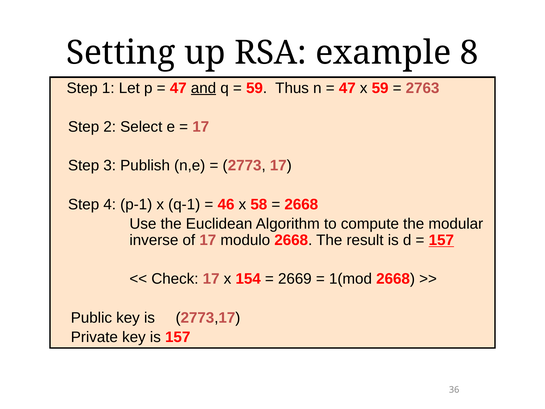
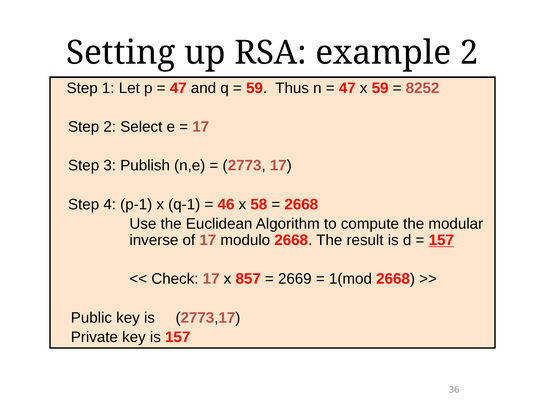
example 8: 8 -> 2
and underline: present -> none
2763: 2763 -> 8252
154: 154 -> 857
